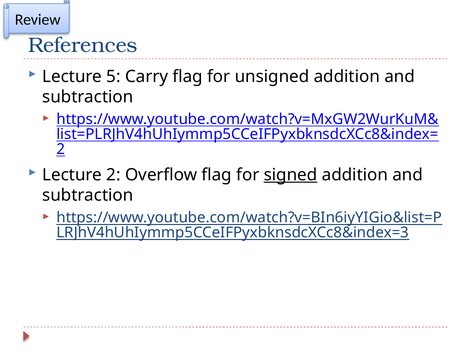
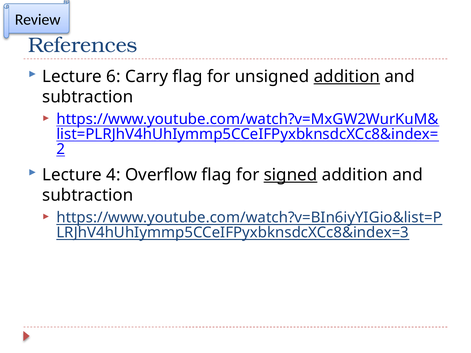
5: 5 -> 6
addition at (347, 77) underline: none -> present
Lecture 2: 2 -> 4
